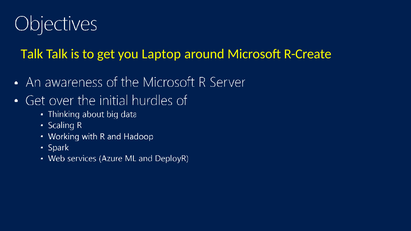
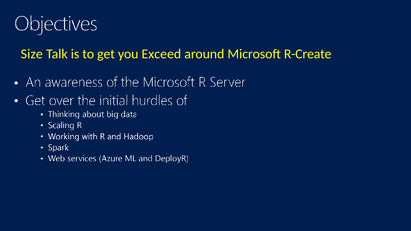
Talk at (32, 54): Talk -> Size
Laptop: Laptop -> Exceed
